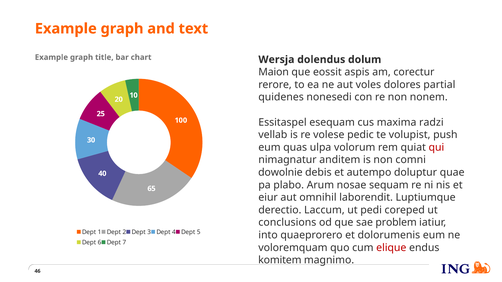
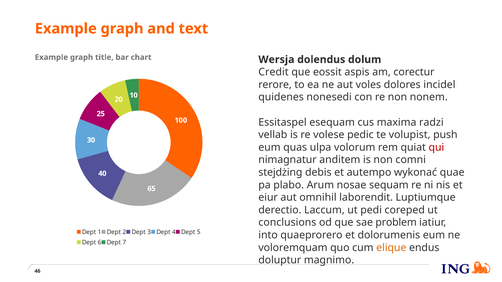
Maion: Maion -> Credit
partial: partial -> incidel
dowolnie: dowolnie -> stejdżing
doluptur: doluptur -> wykonać
elique colour: red -> orange
komitem: komitem -> doluptur
